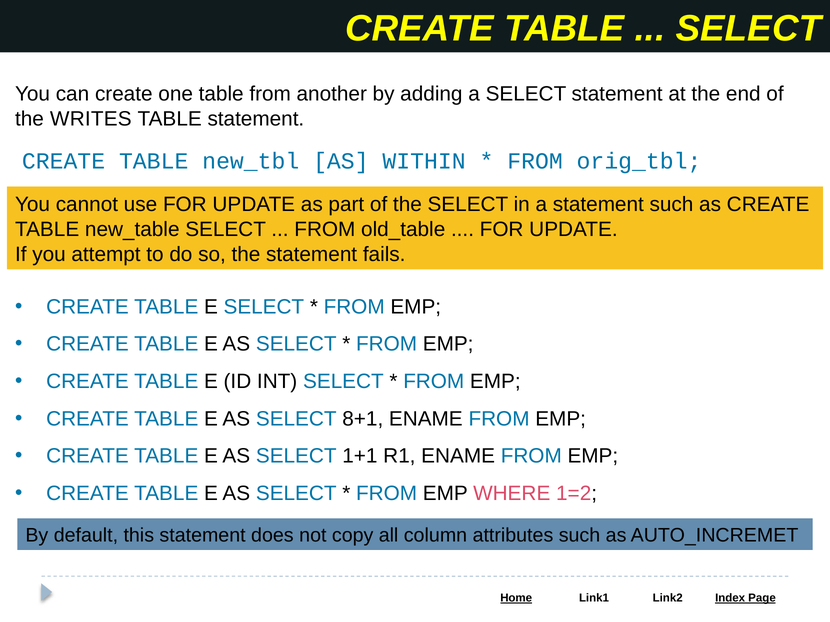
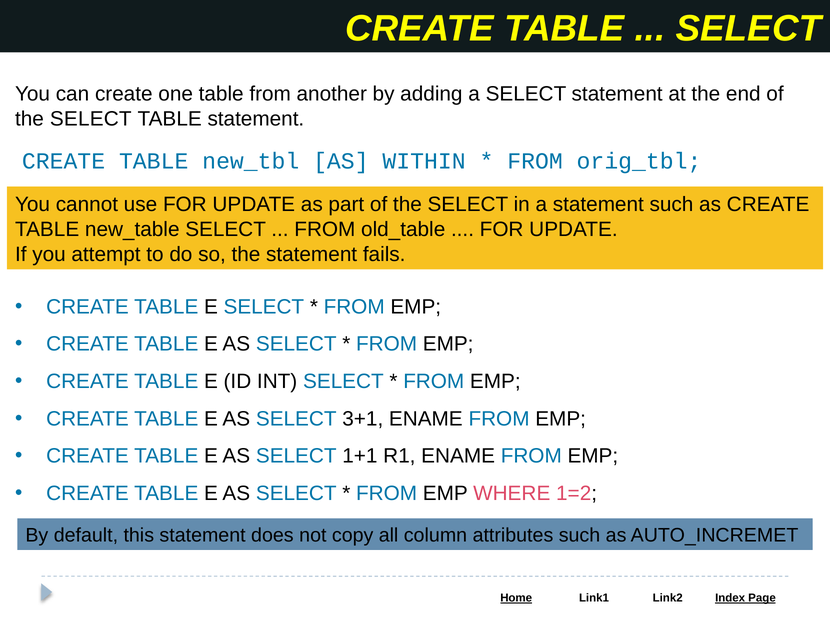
WRITES at (91, 119): WRITES -> SELECT
8+1: 8+1 -> 3+1
